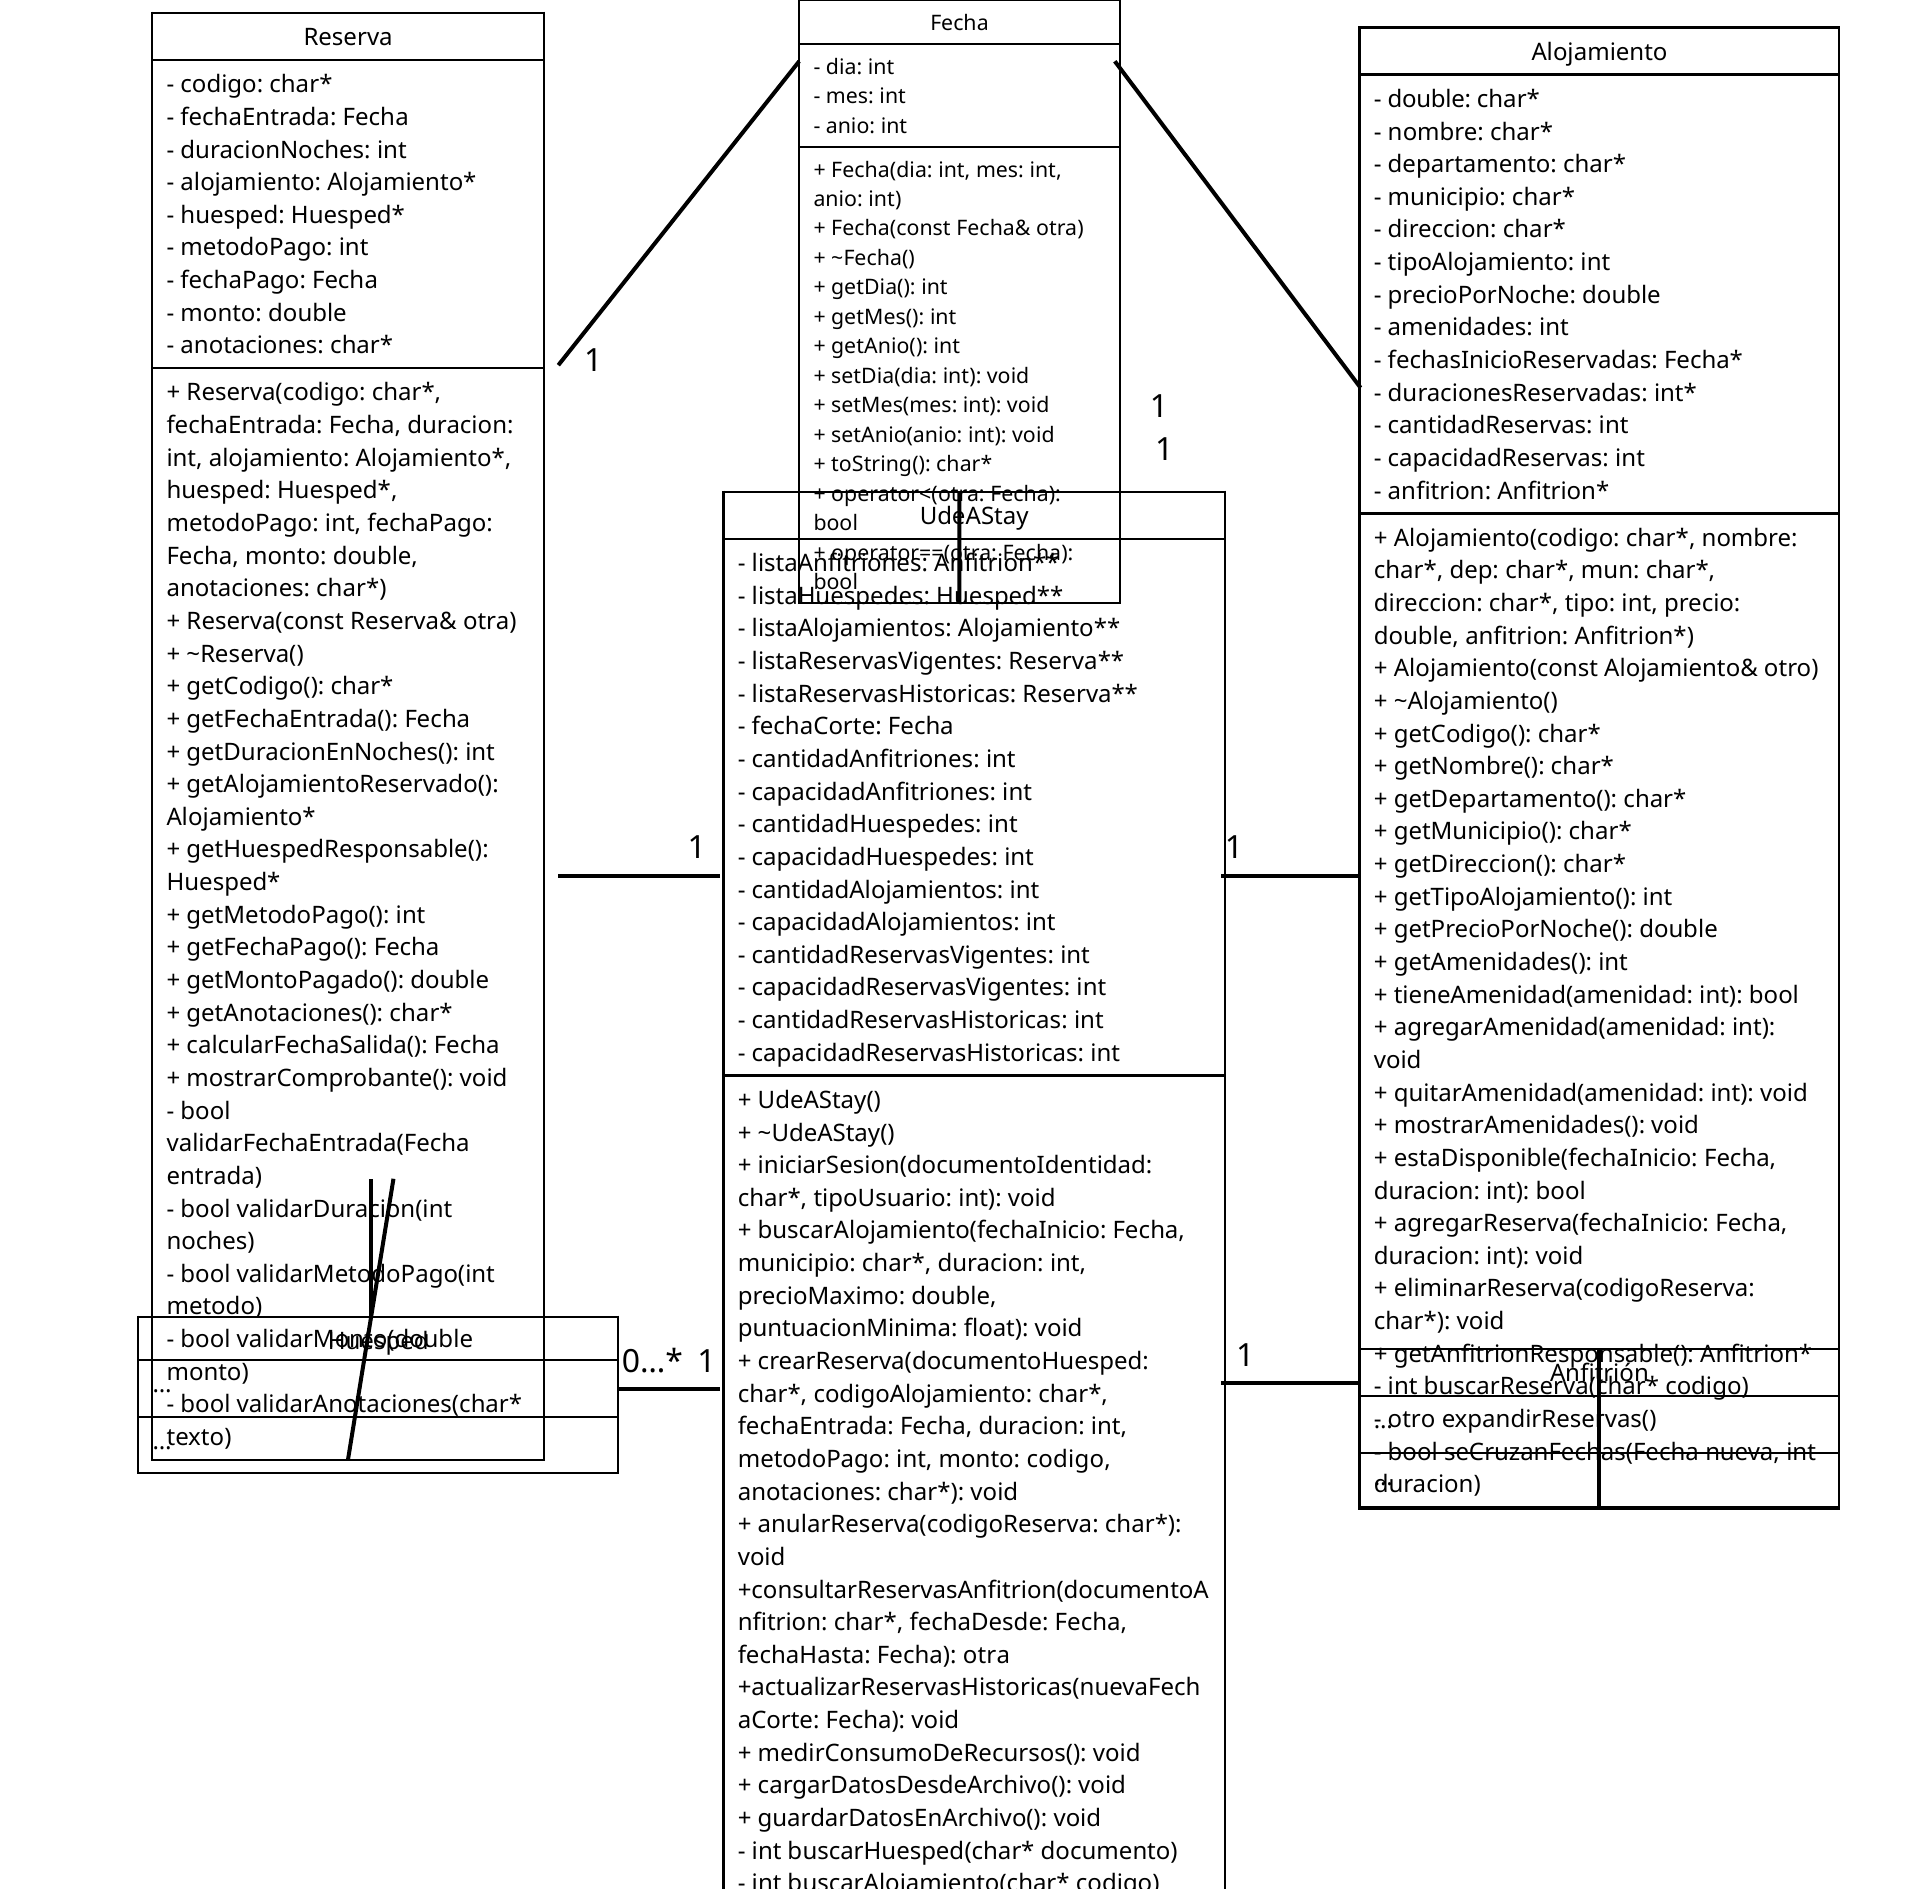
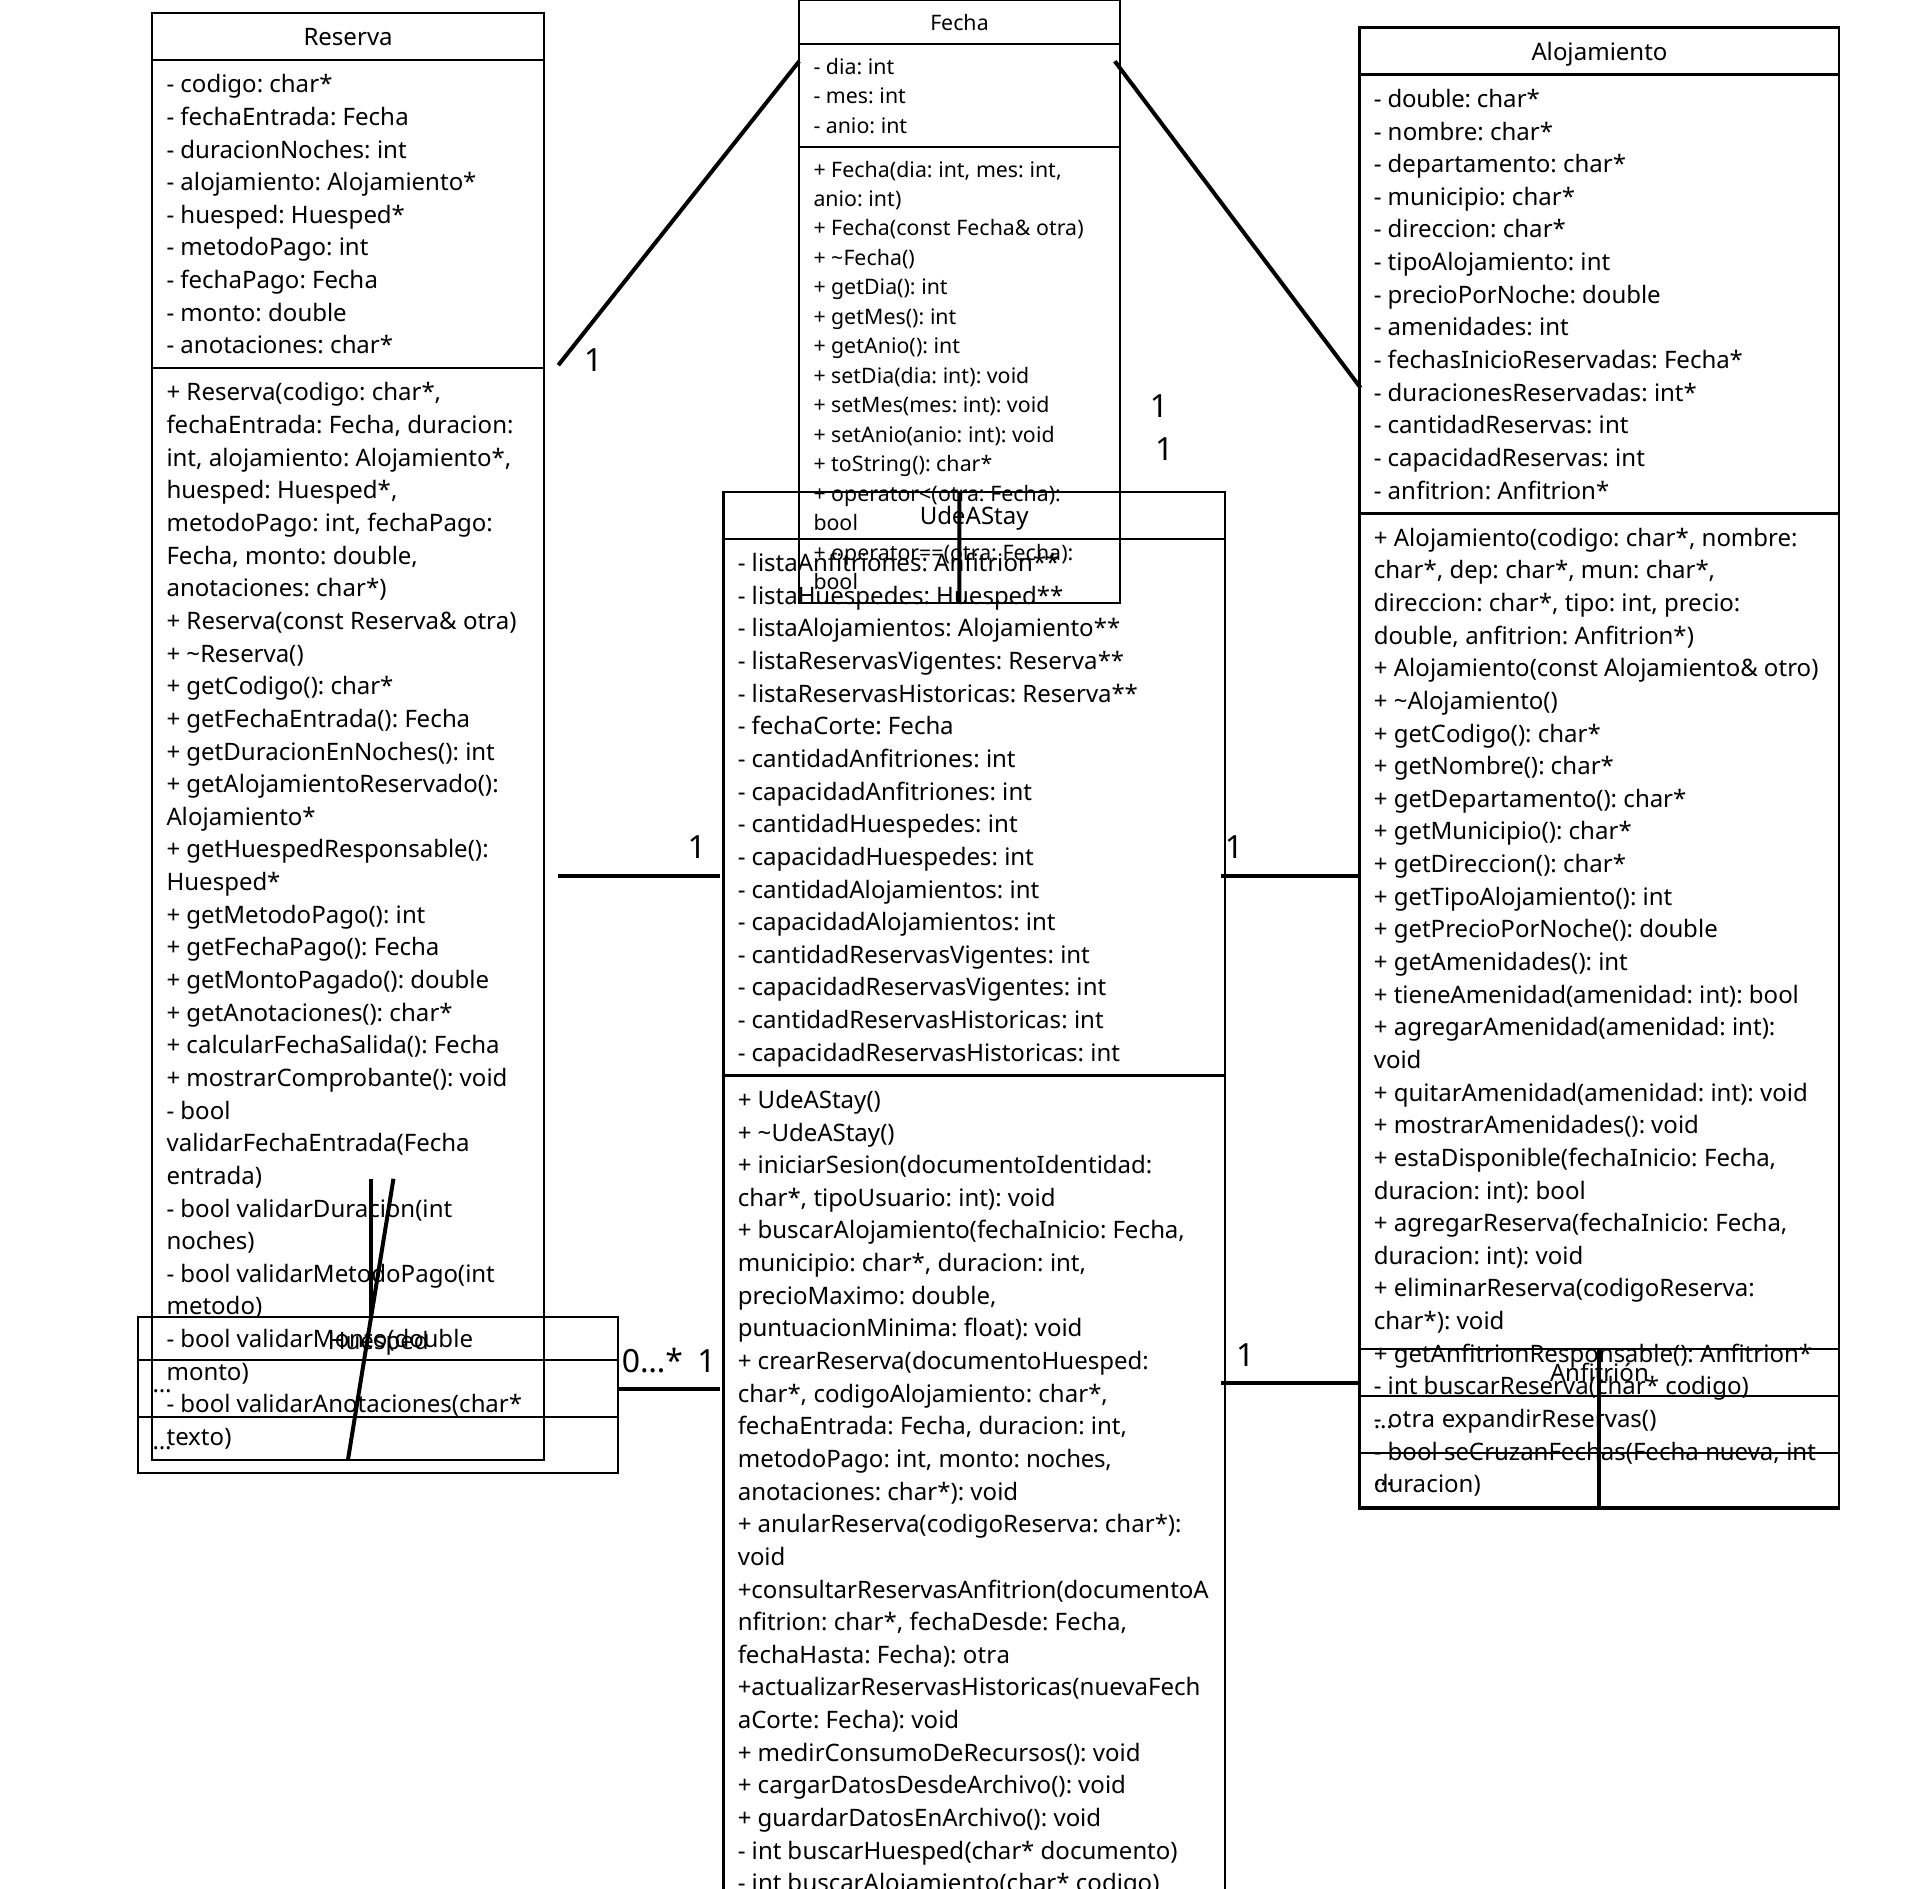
otro at (1412, 1419): otro -> otra
monto codigo: codigo -> noches
